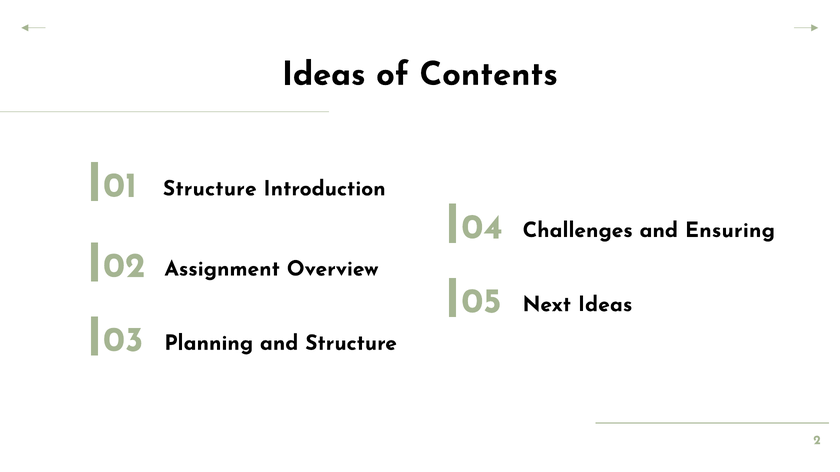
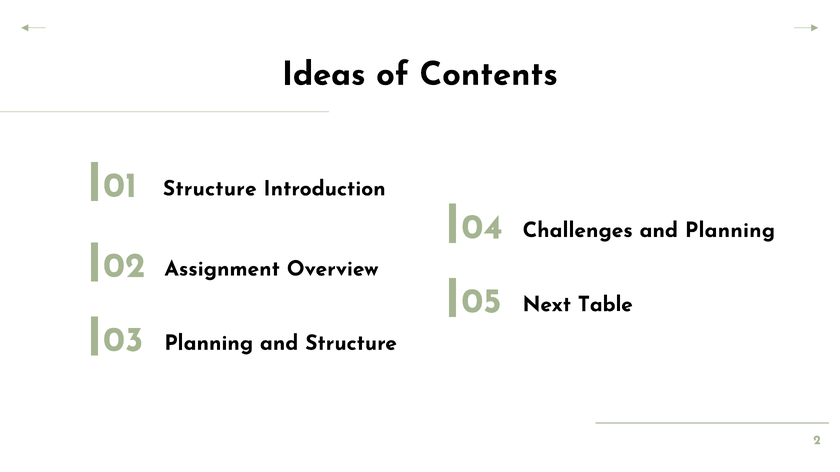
and Ensuring: Ensuring -> Planning
Next Ideas: Ideas -> Table
